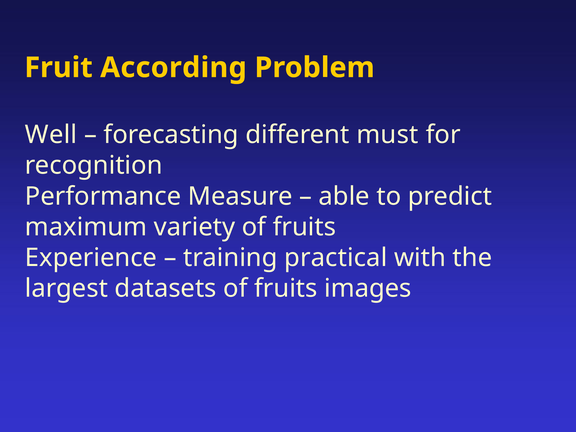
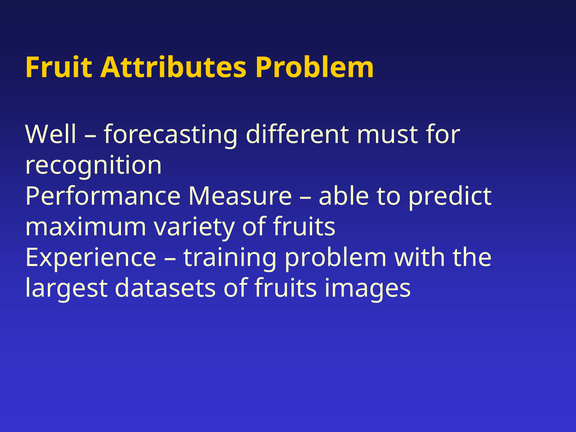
According: According -> Attributes
training practical: practical -> problem
